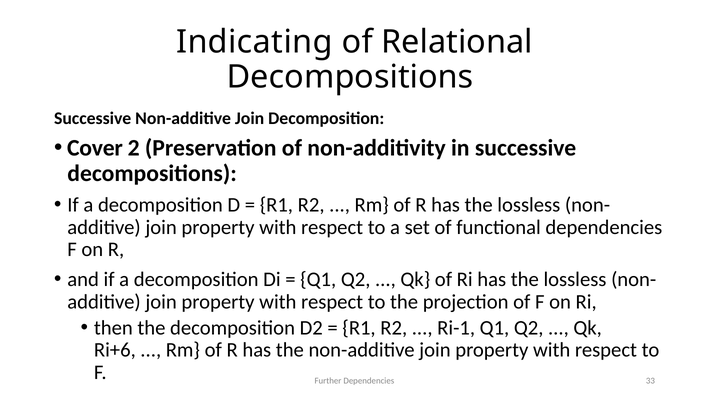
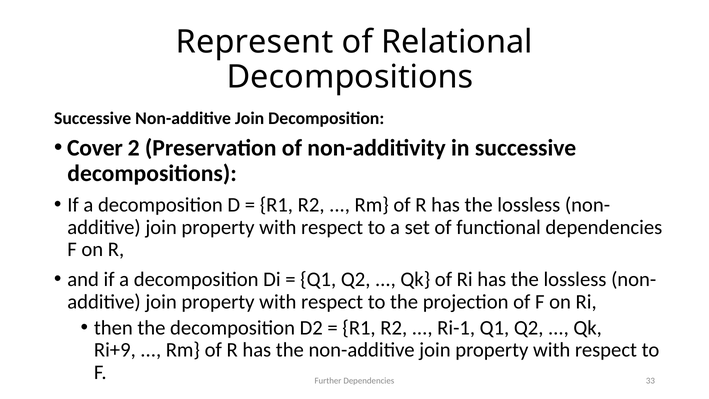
Indicating: Indicating -> Represent
Ri+6: Ri+6 -> Ri+9
